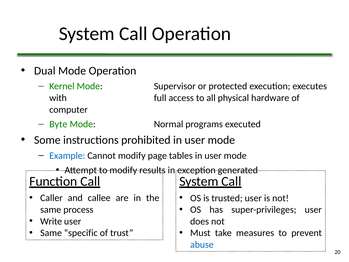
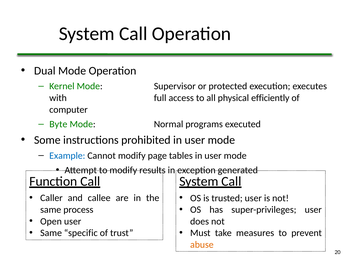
hardware: hardware -> efficiently
Write: Write -> Open
abuse colour: blue -> orange
